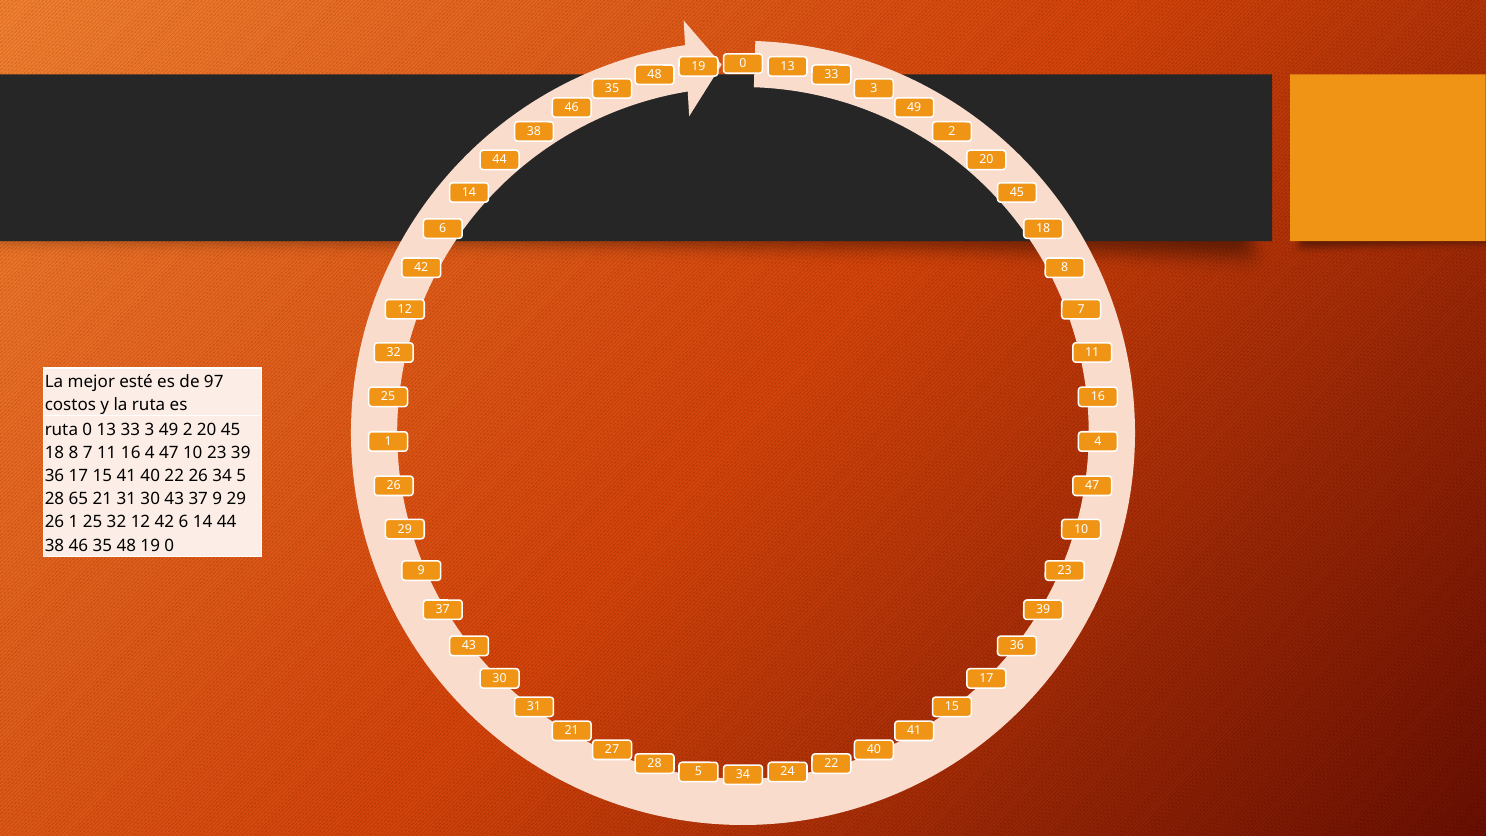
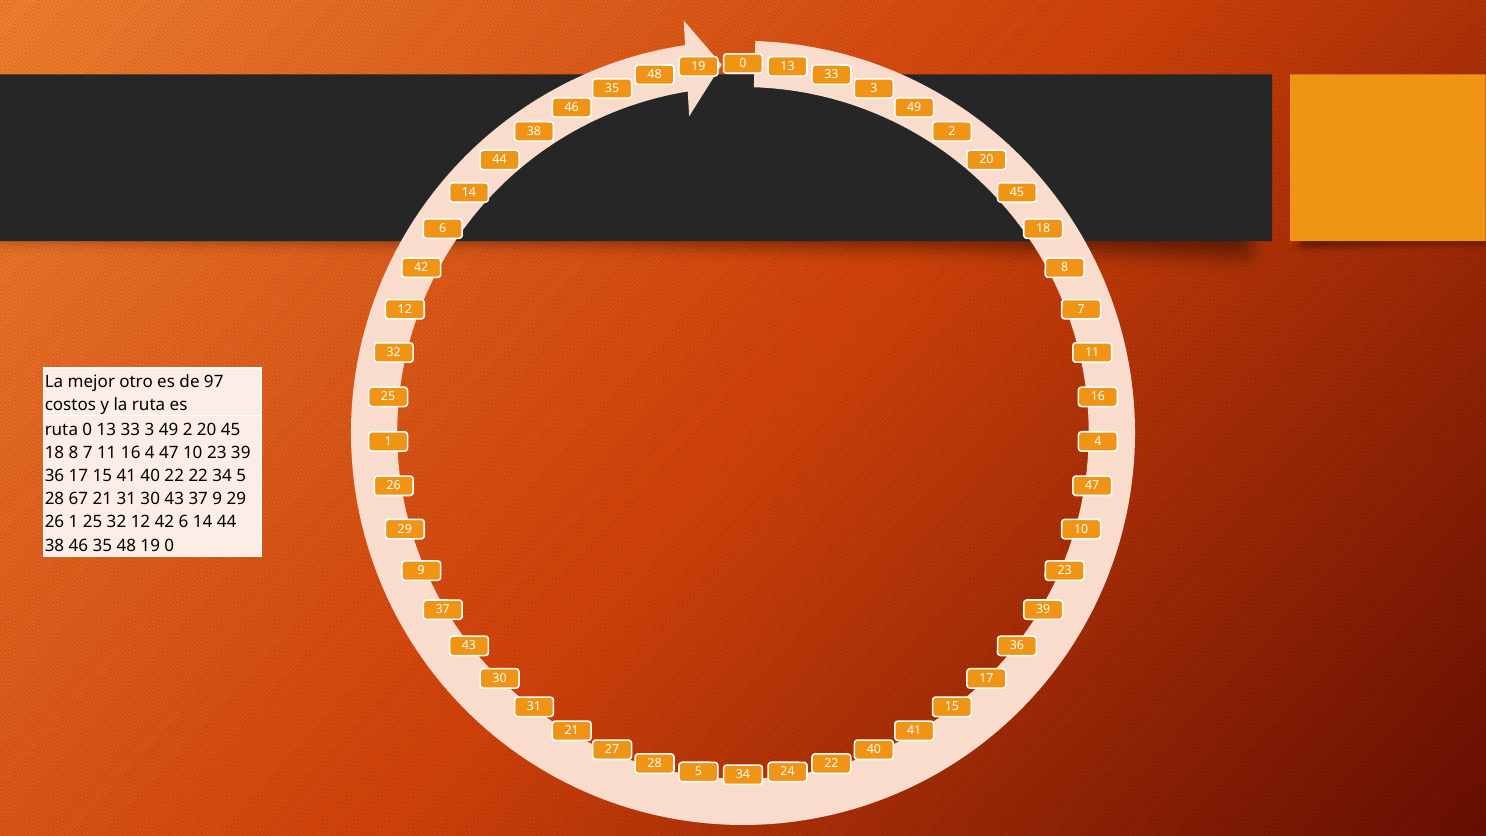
esté: esté -> otro
22 26: 26 -> 22
65: 65 -> 67
